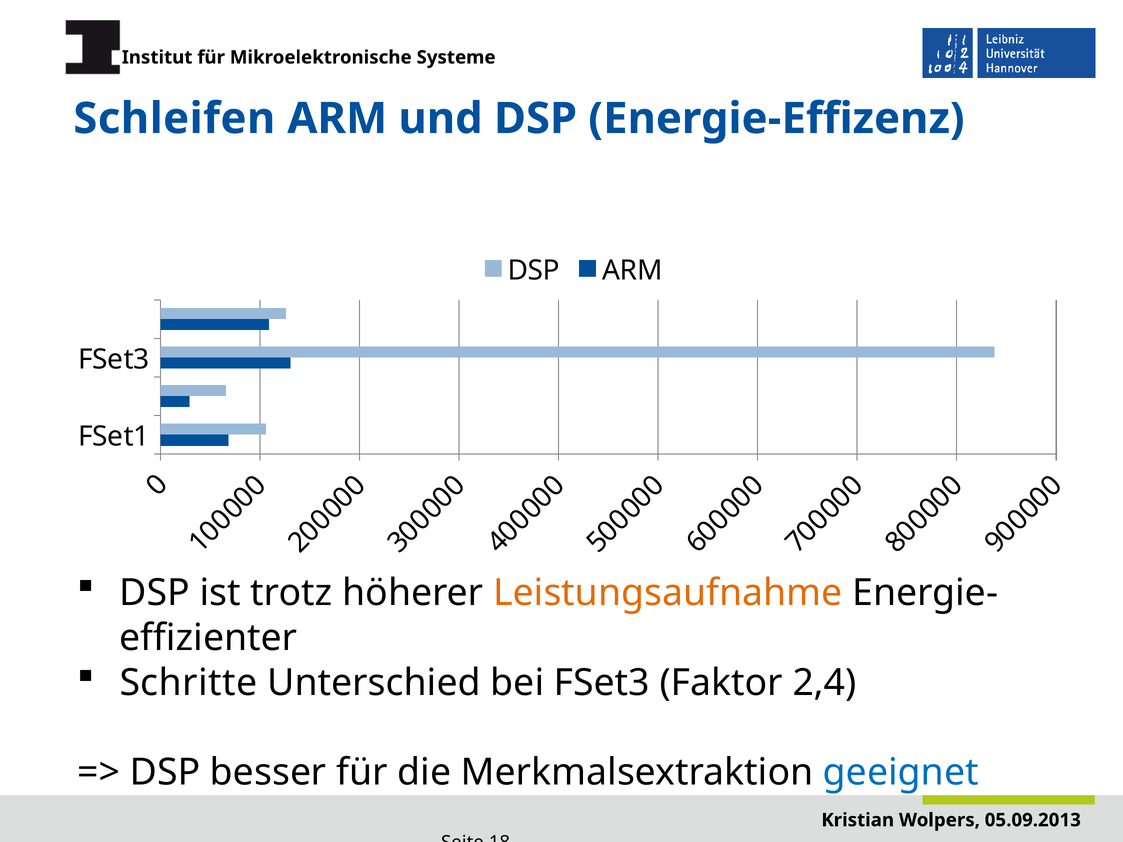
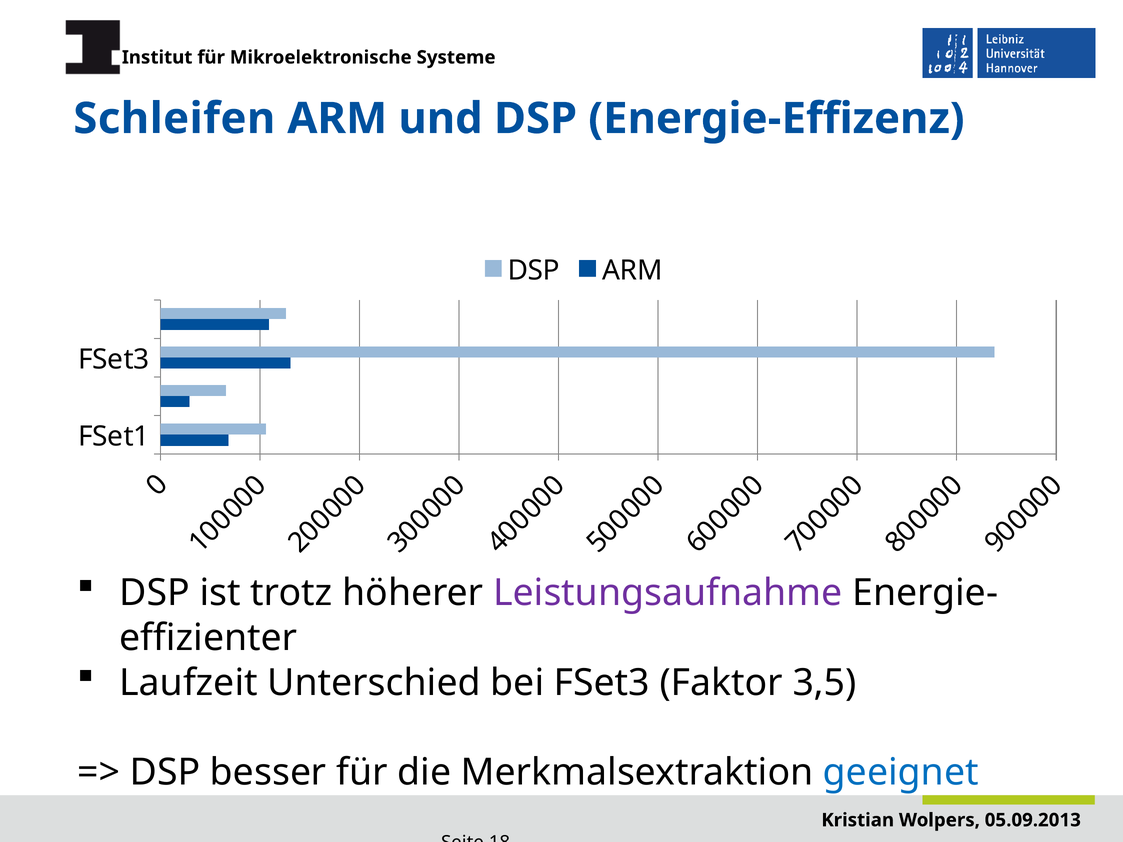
Leistungsaufnahme colour: orange -> purple
Schritte: Schritte -> Laufzeit
2,4: 2,4 -> 3,5
